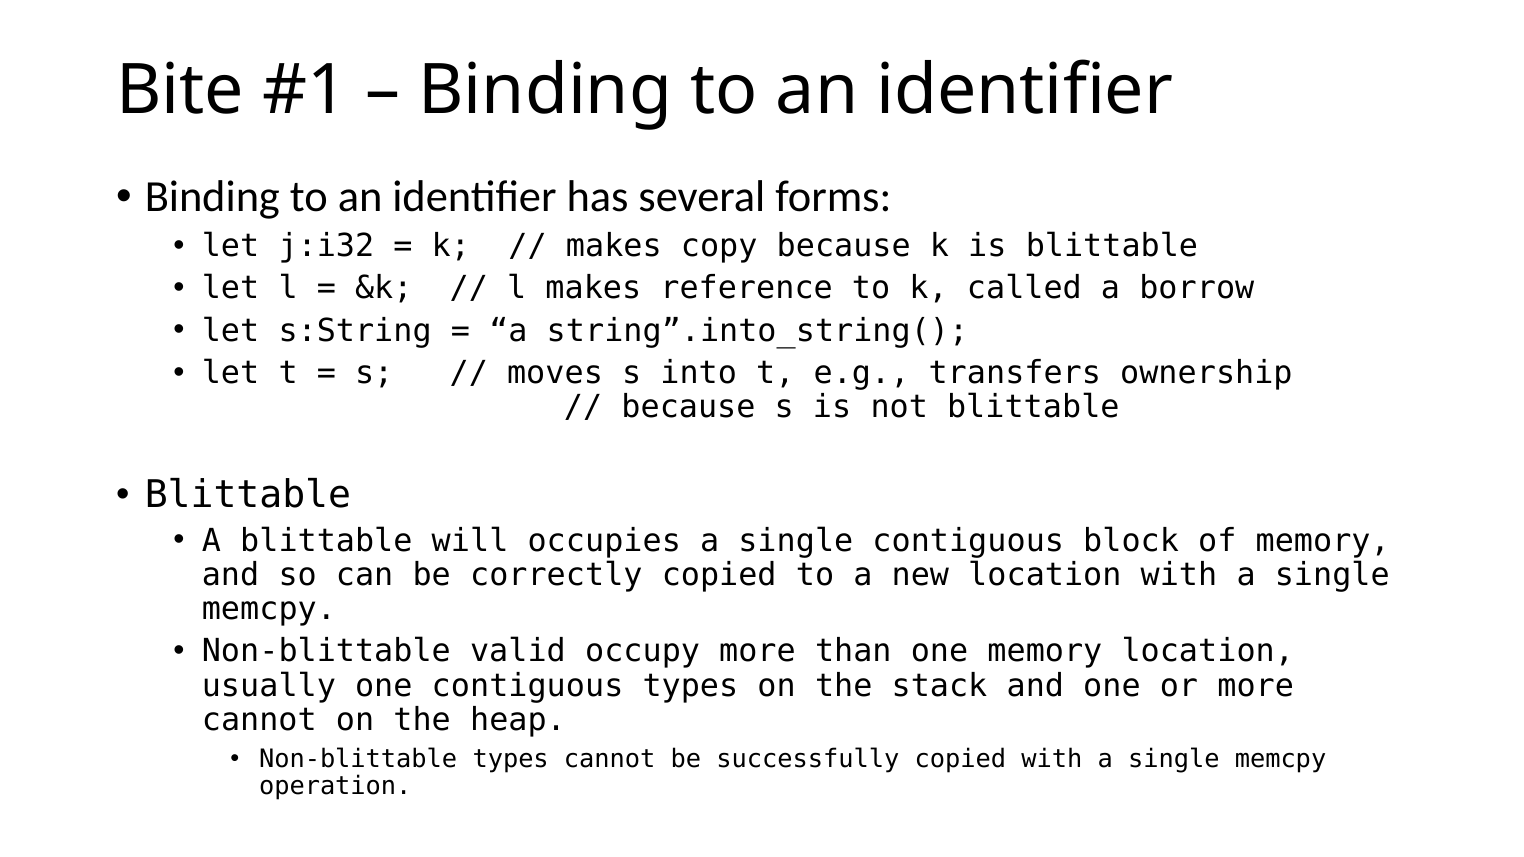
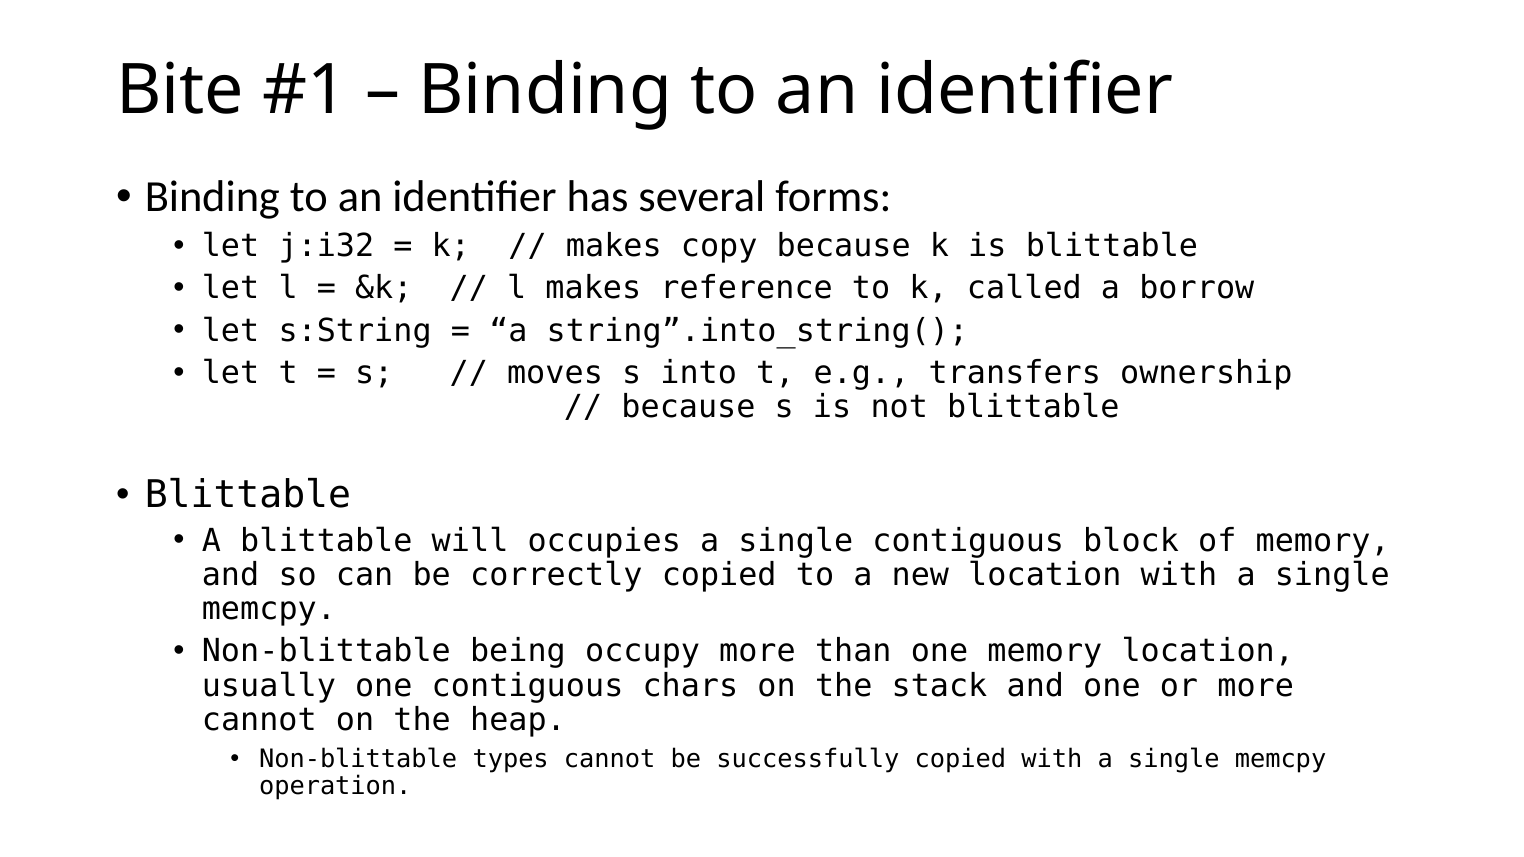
valid: valid -> being
contiguous types: types -> chars
